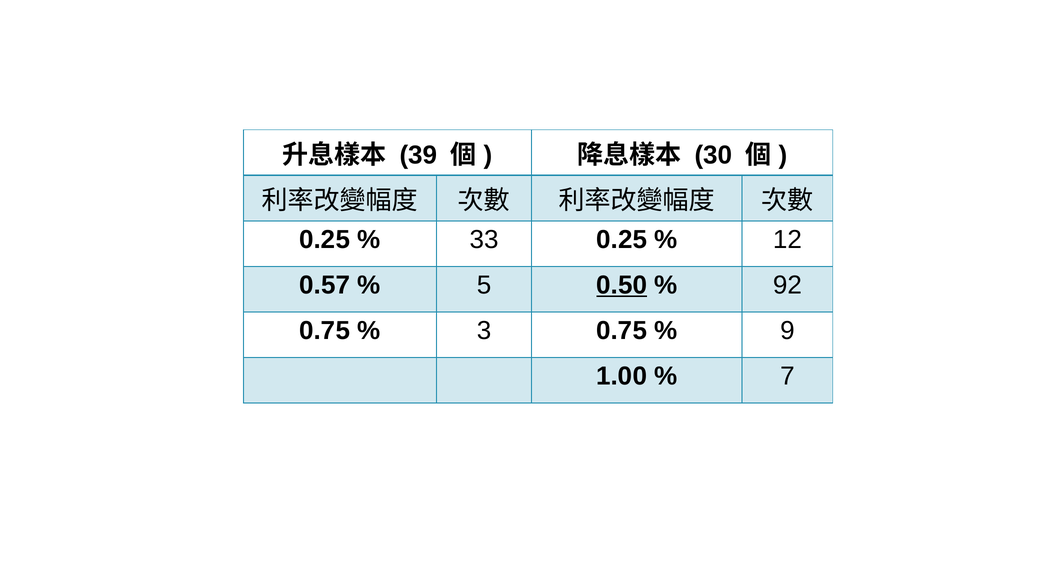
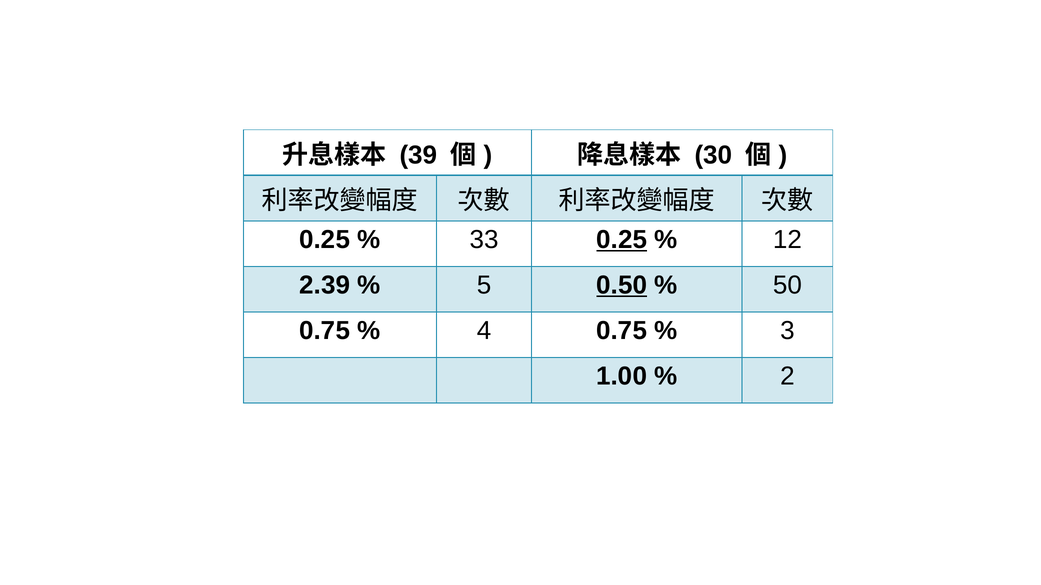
0.25 at (622, 240) underline: none -> present
0.57: 0.57 -> 2.39
92: 92 -> 50
3: 3 -> 4
9: 9 -> 3
7: 7 -> 2
